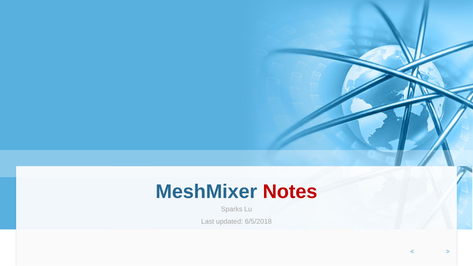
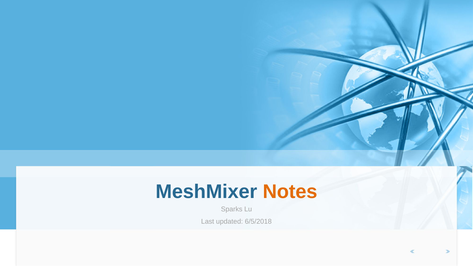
Notes colour: red -> orange
